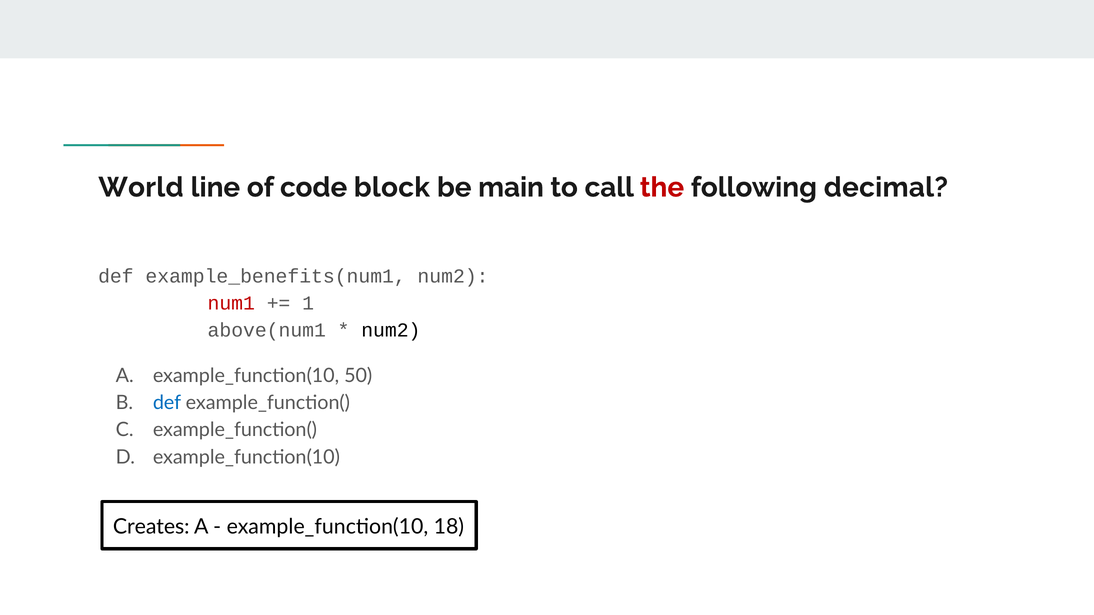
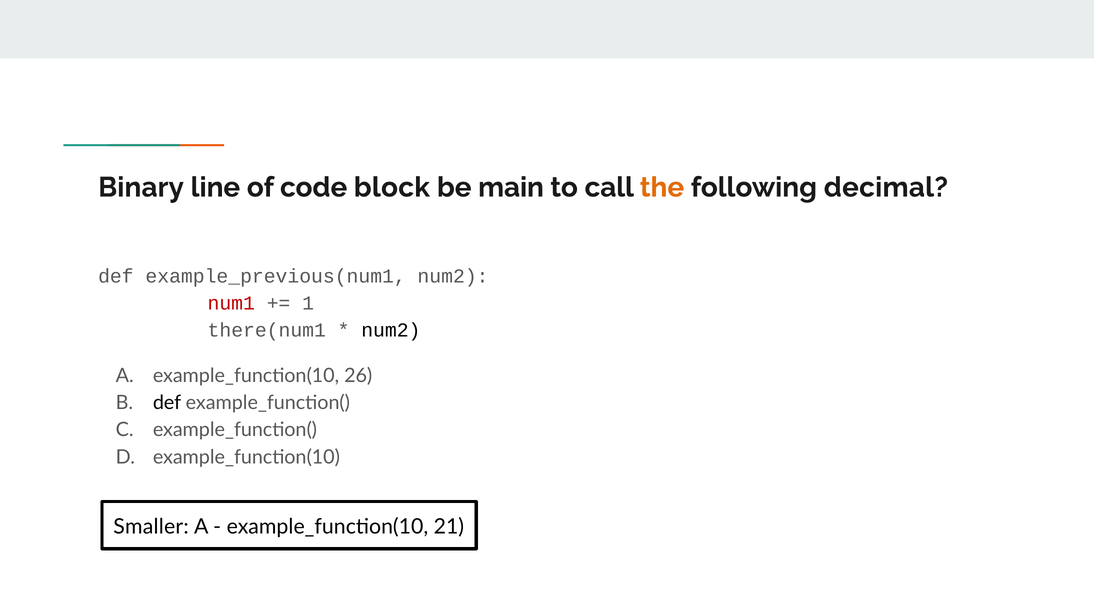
World: World -> Binary
the colour: red -> orange
example_benefits(num1: example_benefits(num1 -> example_previous(num1
above(num1: above(num1 -> there(num1
50: 50 -> 26
def at (167, 403) colour: blue -> black
Creates: Creates -> Smaller
18: 18 -> 21
